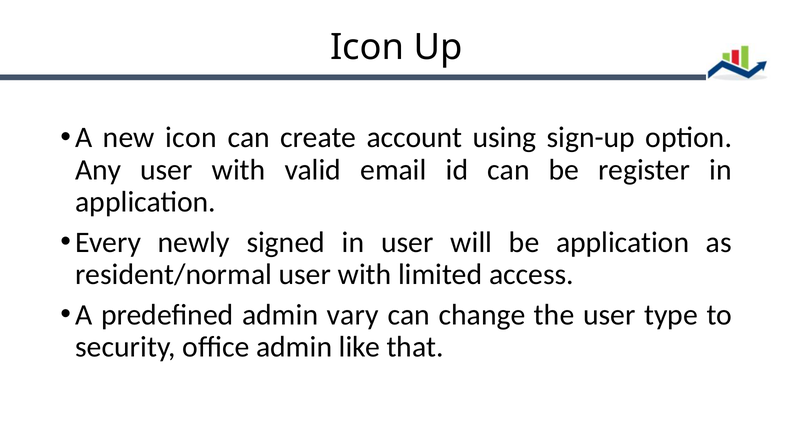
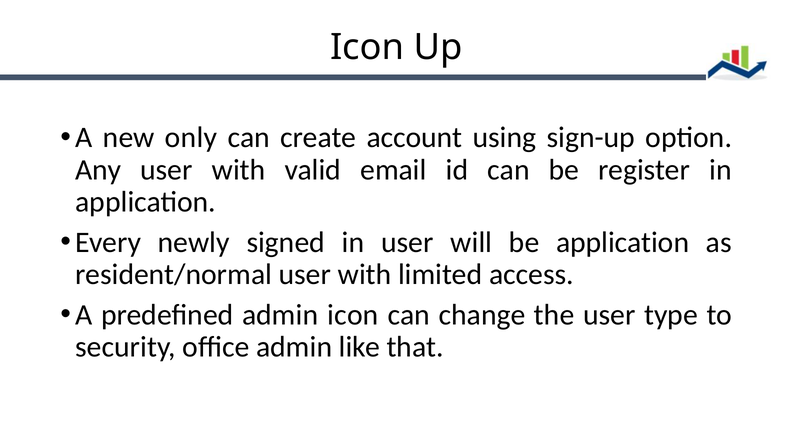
new icon: icon -> only
admin vary: vary -> icon
